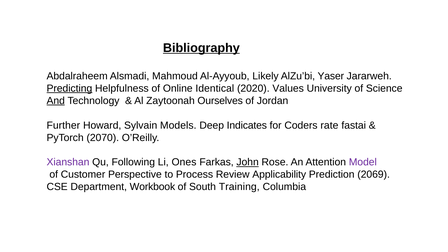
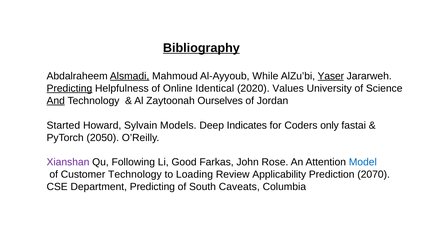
Alsmadi underline: none -> present
Likely: Likely -> While
Yaser underline: none -> present
Further: Further -> Started
rate: rate -> only
2070: 2070 -> 2050
Ones: Ones -> Good
John underline: present -> none
Model colour: purple -> blue
Customer Perspective: Perspective -> Technology
Process: Process -> Loading
2069: 2069 -> 2070
Department Workbook: Workbook -> Predicting
Training: Training -> Caveats
